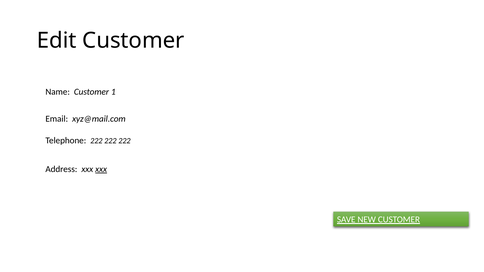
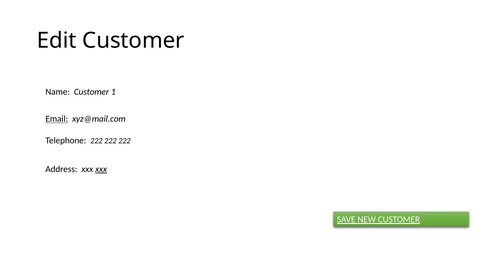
Email underline: none -> present
